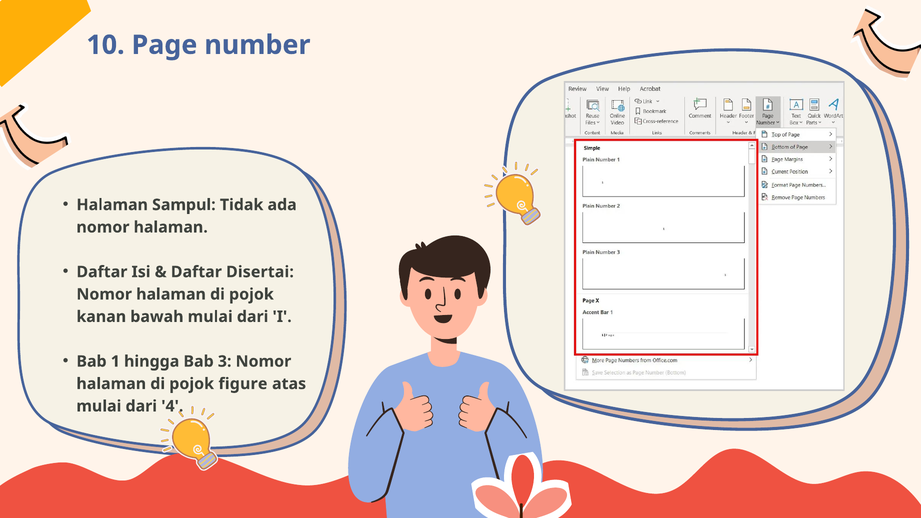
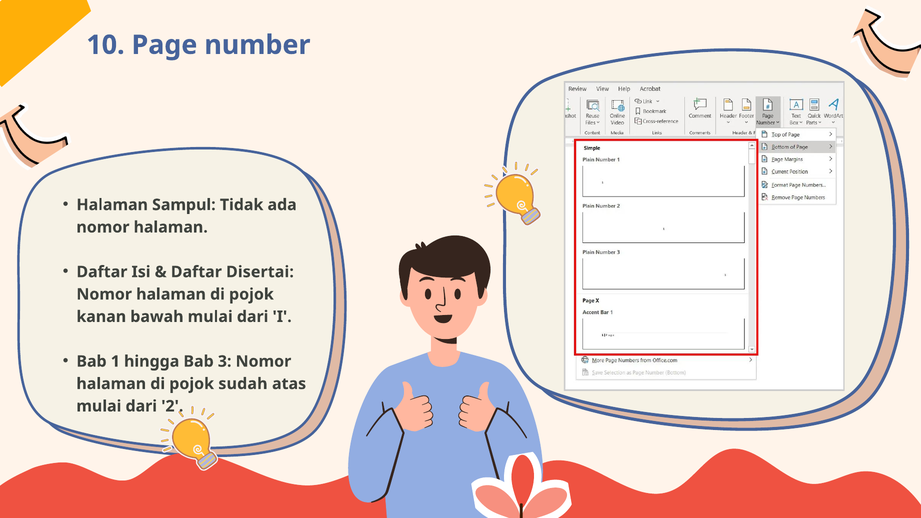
figure: figure -> sudah
4: 4 -> 2
